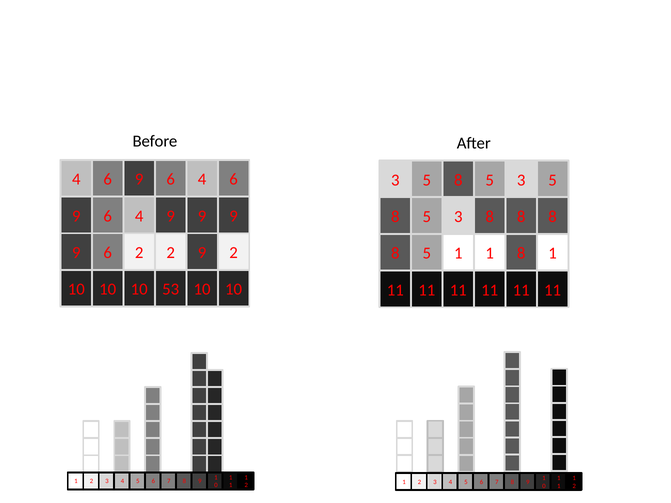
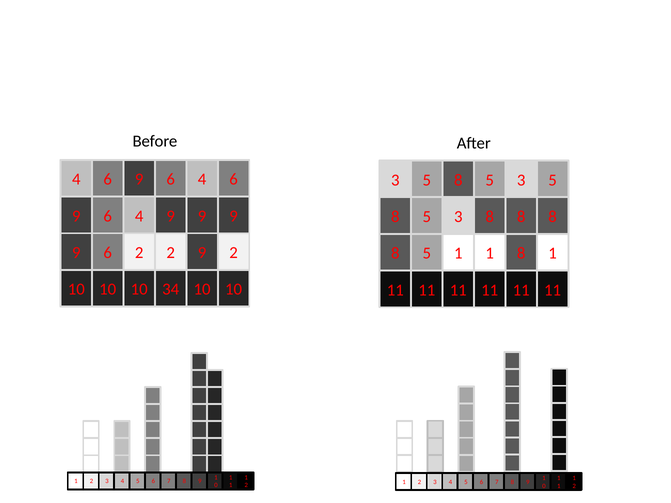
53: 53 -> 34
